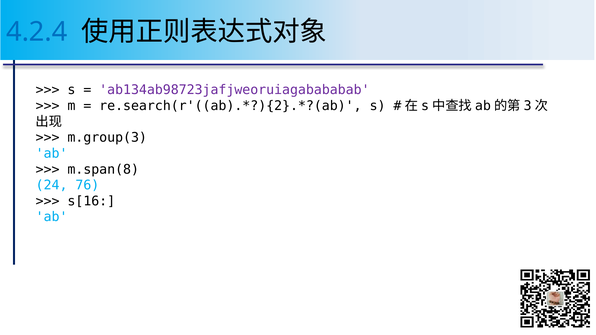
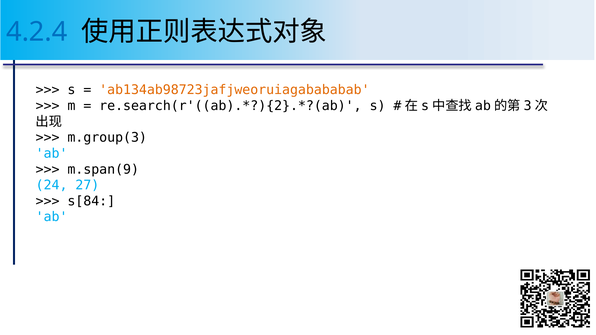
ab134ab98723jafjweoruiagabababab colour: purple -> orange
m.span(8: m.span(8 -> m.span(9
76: 76 -> 27
s[16: s[16 -> s[84
